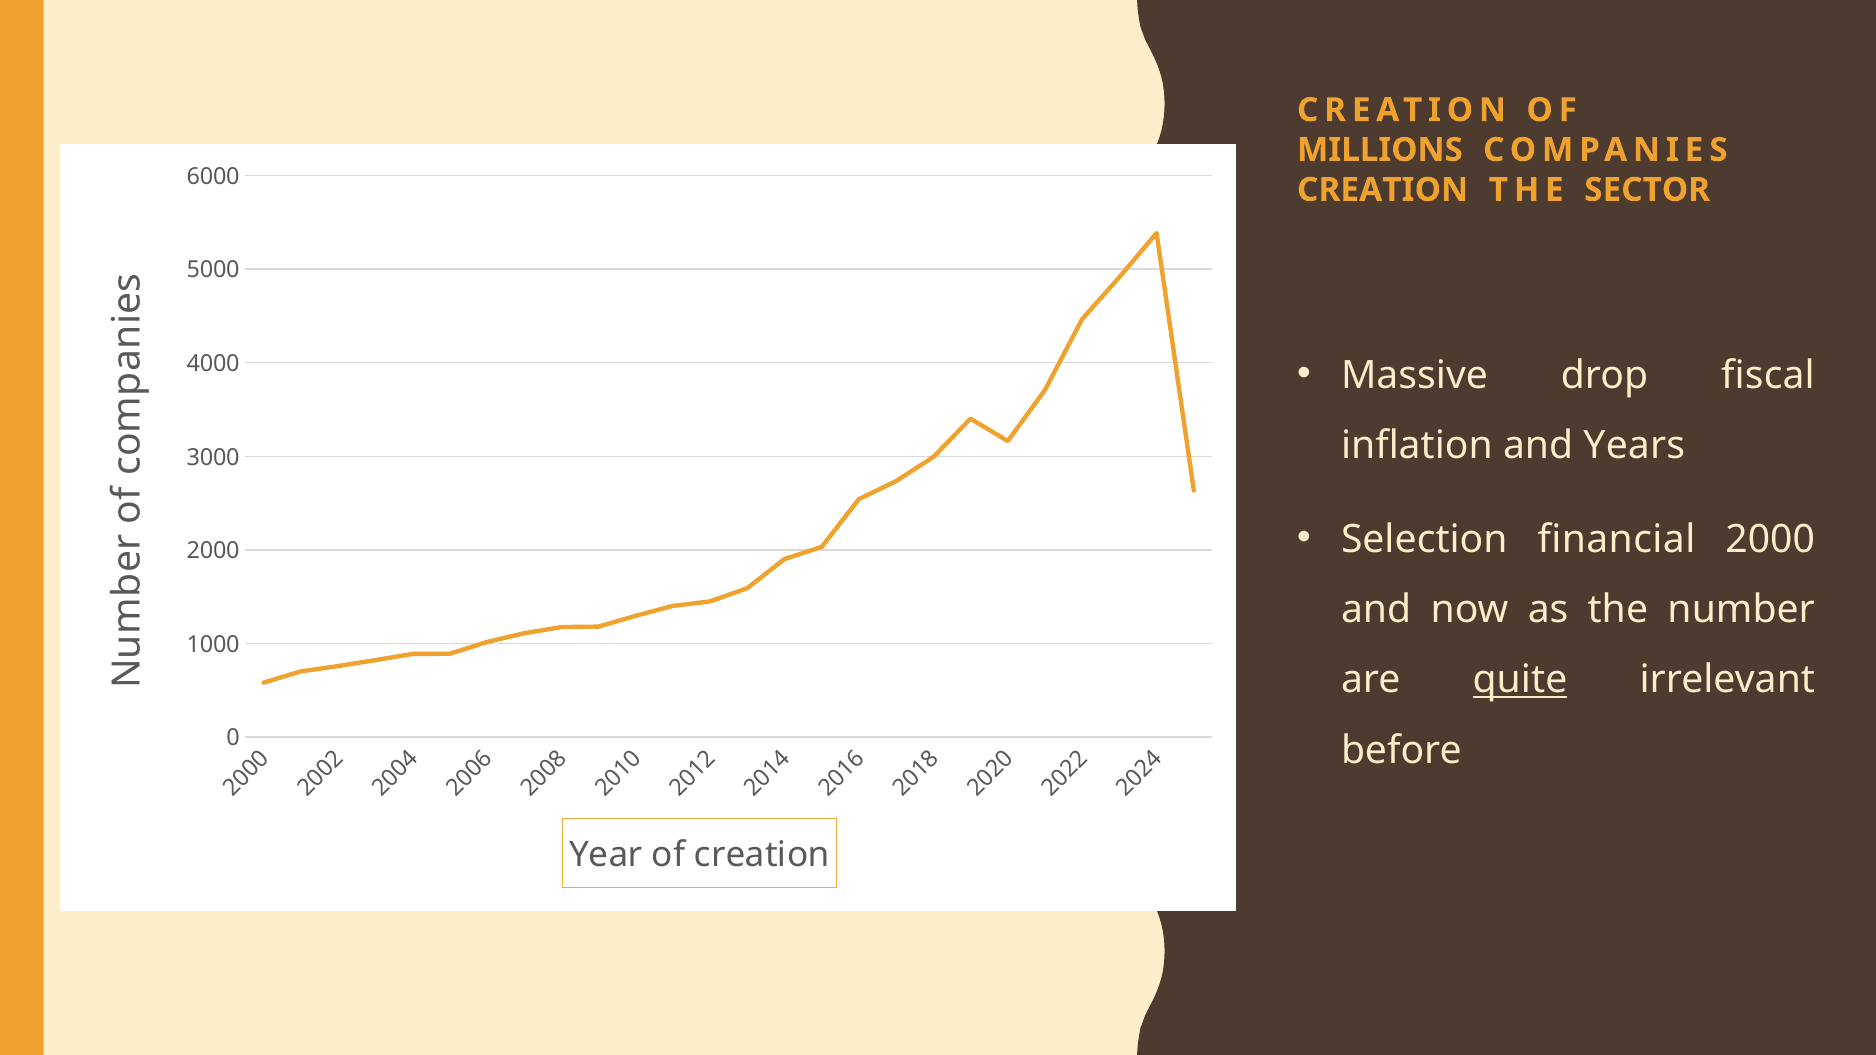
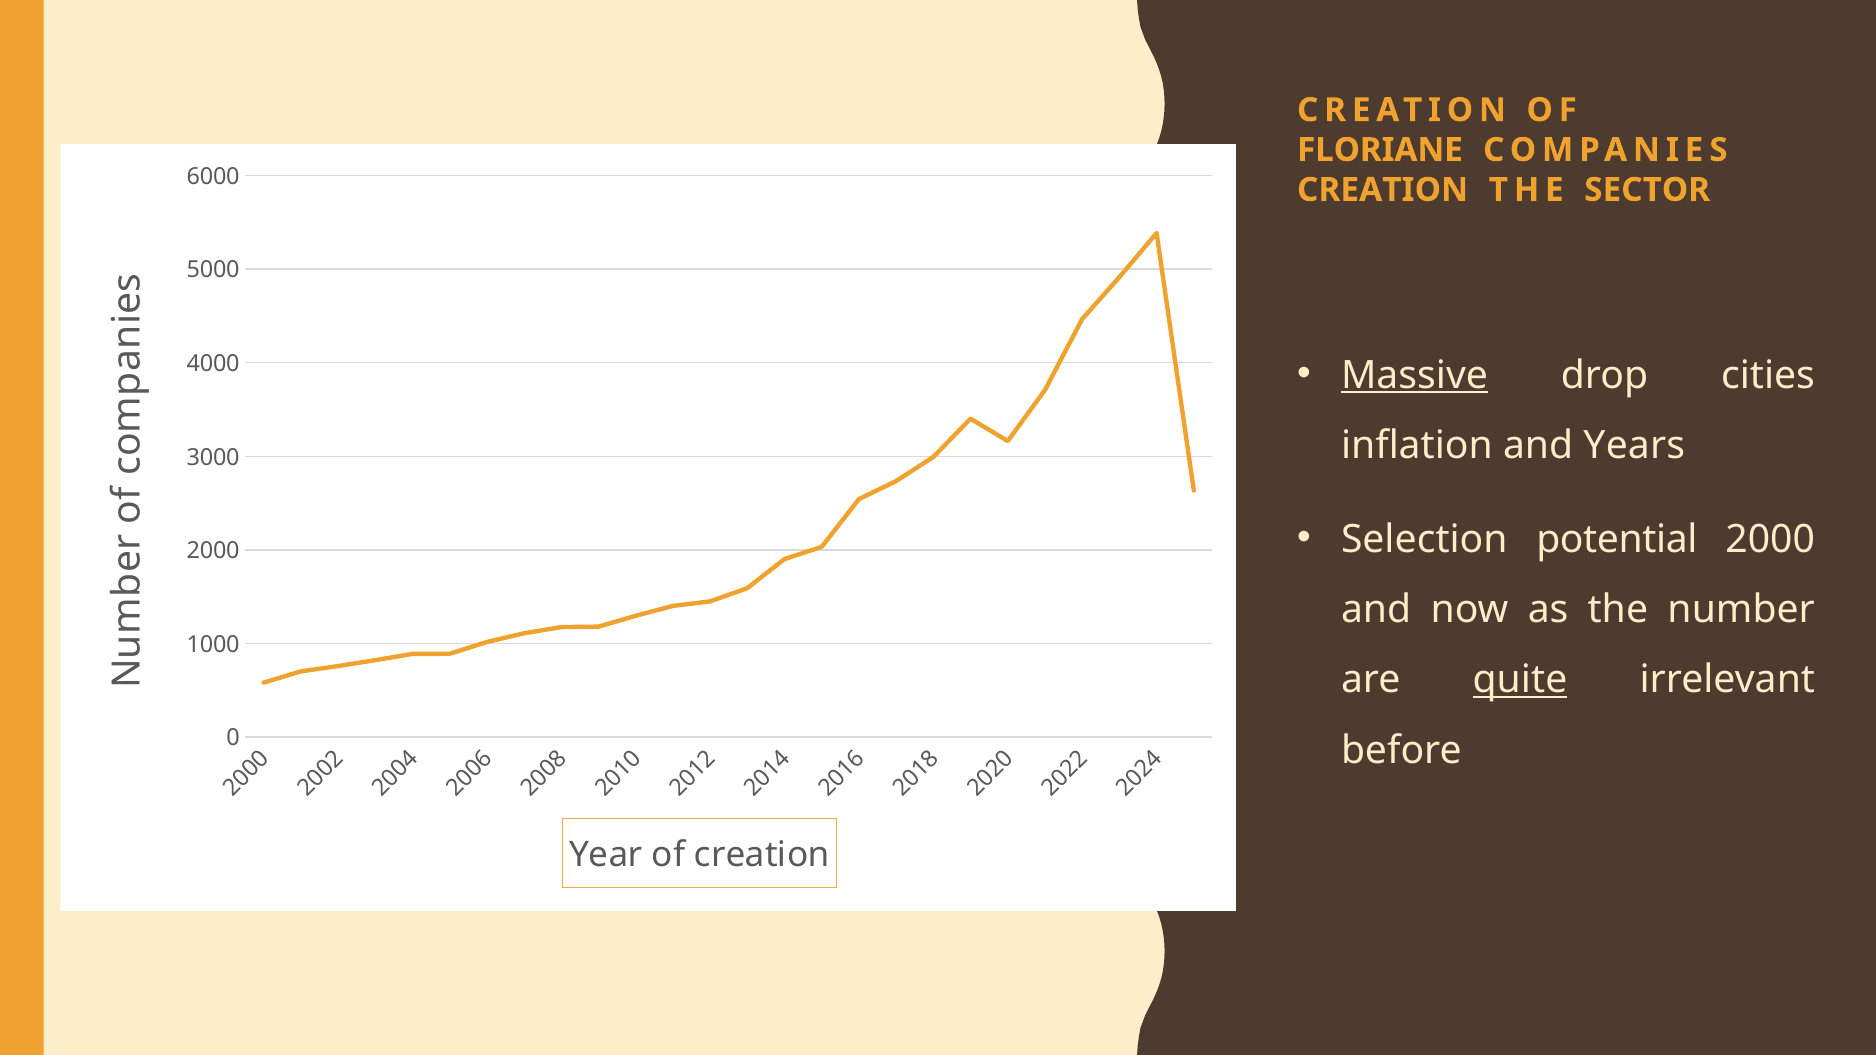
MILLIONS: MILLIONS -> FLORIANE
Massive underline: none -> present
fiscal: fiscal -> cities
financial: financial -> potential
